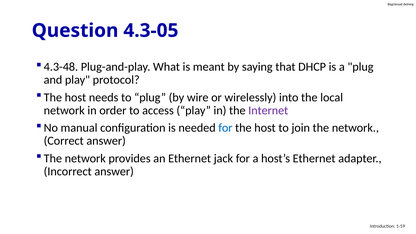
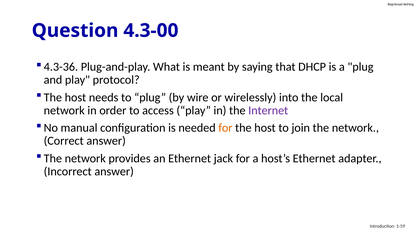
4.3-05: 4.3-05 -> 4.3-00
4.3-48: 4.3-48 -> 4.3-36
for at (225, 128) colour: blue -> orange
